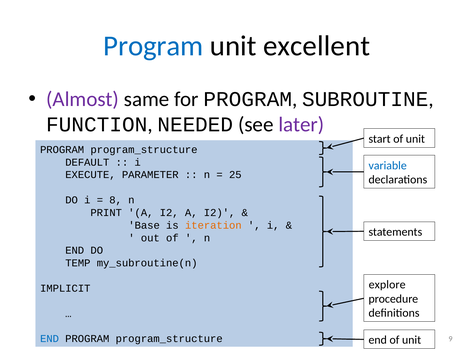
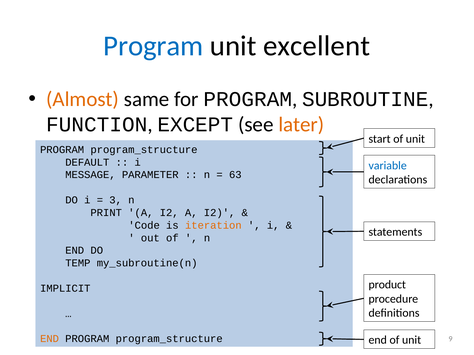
Almost colour: purple -> orange
NEEDED: NEEDED -> EXCEPT
later colour: purple -> orange
EXECUTE: EXECUTE -> MESSAGE
25: 25 -> 63
8: 8 -> 3
Base: Base -> Code
explore: explore -> product
END at (50, 339) colour: blue -> orange
